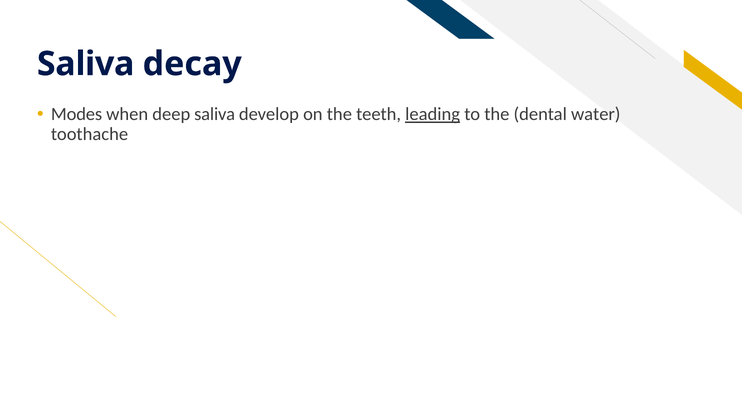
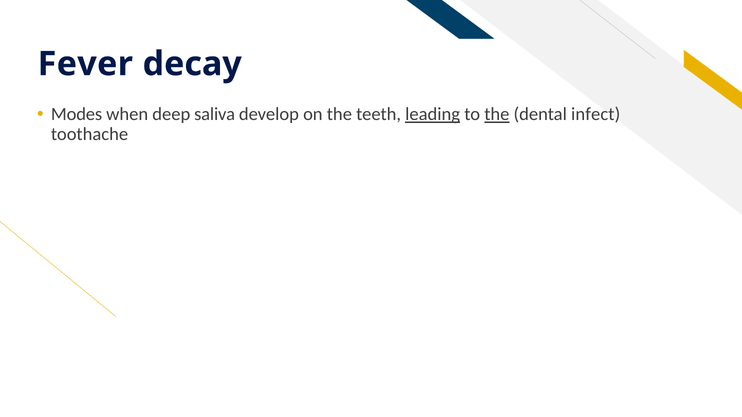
Saliva at (86, 64): Saliva -> Fever
the at (497, 114) underline: none -> present
water: water -> infect
